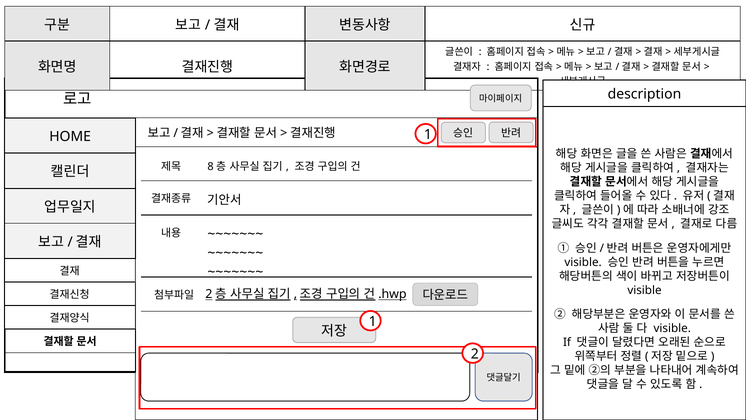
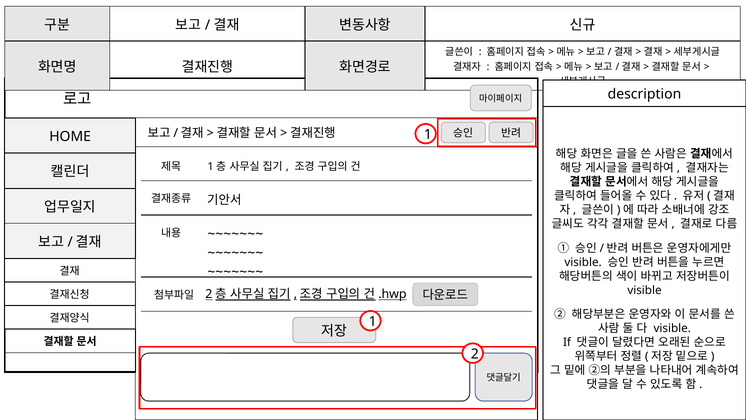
8 at (210, 167): 8 -> 1
